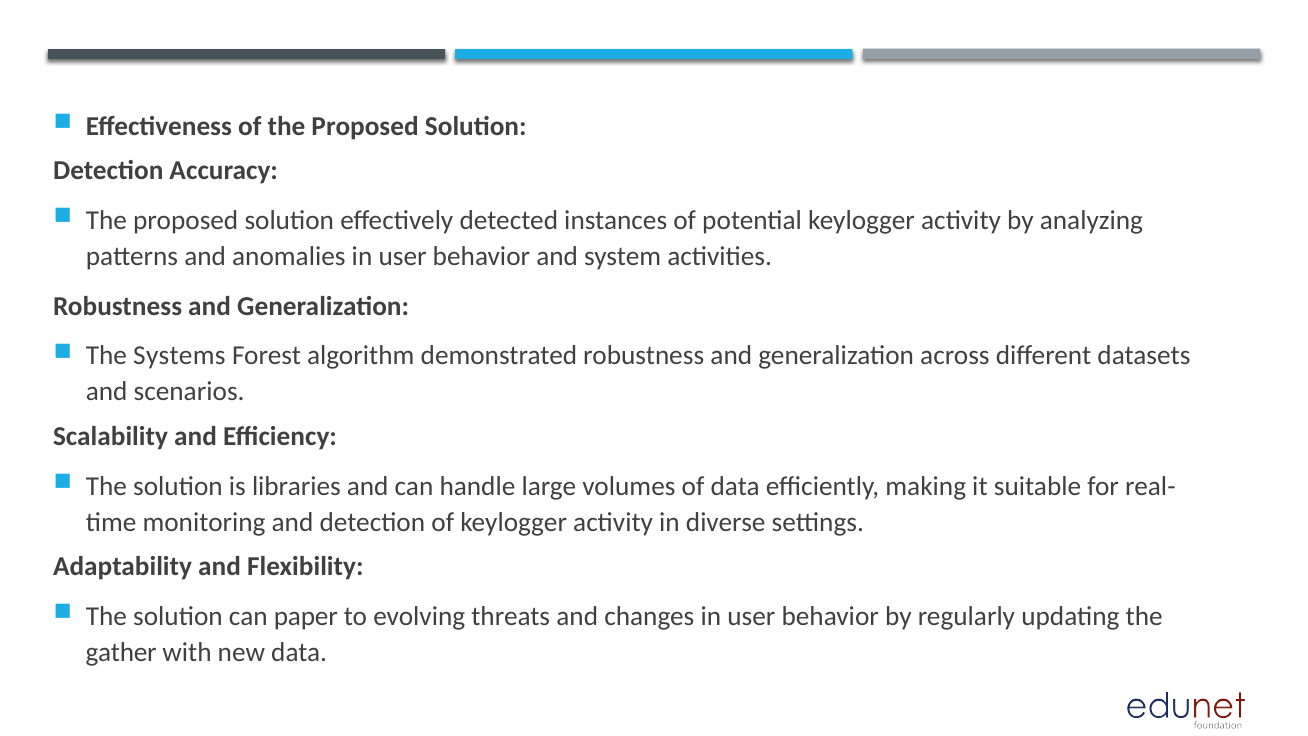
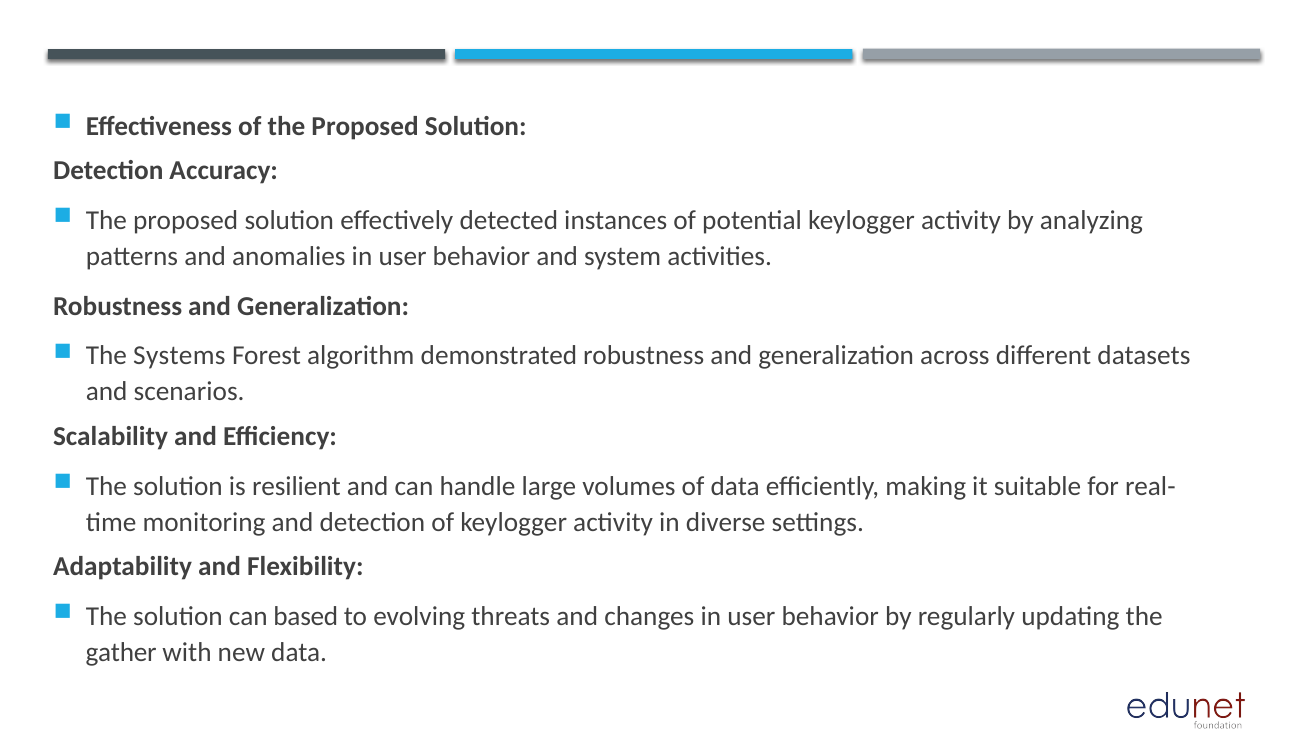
libraries: libraries -> resilient
paper: paper -> based
